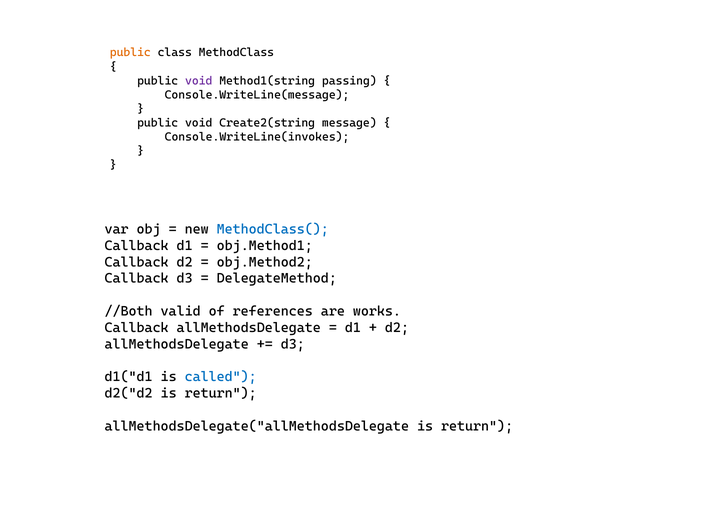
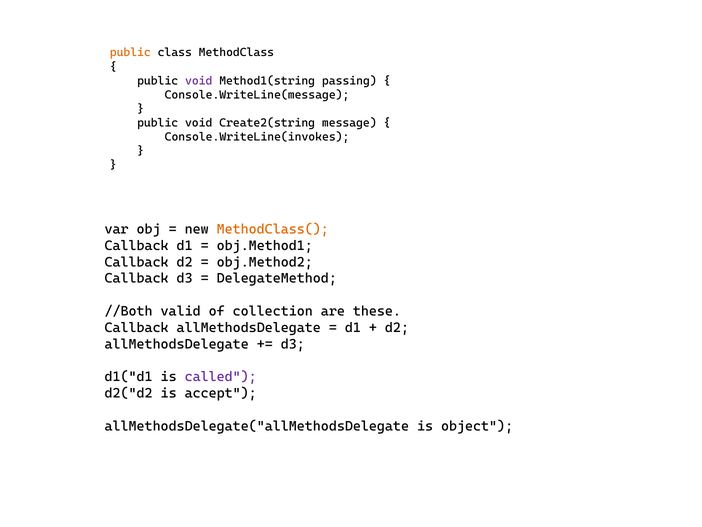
MethodClass( colour: blue -> orange
references: references -> collection
works: works -> these
called colour: blue -> purple
d2("d2 is return: return -> accept
allMethodsDelegate("allMethodsDelegate is return: return -> object
